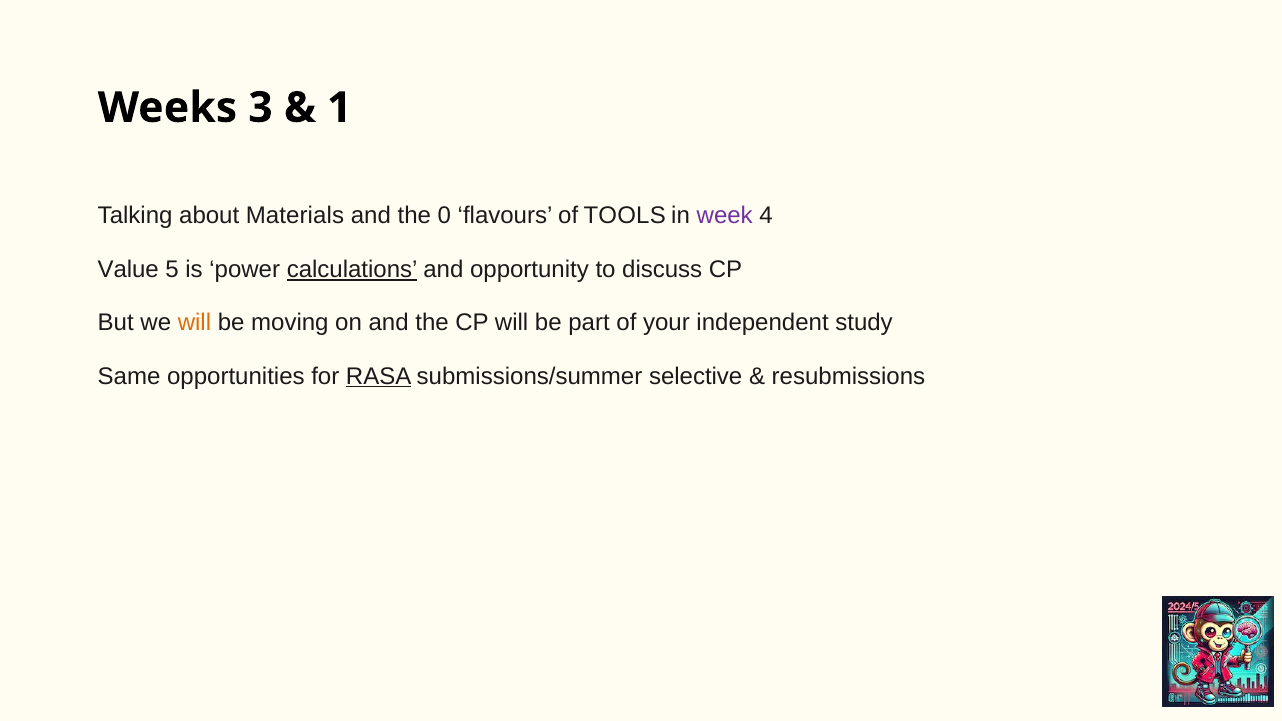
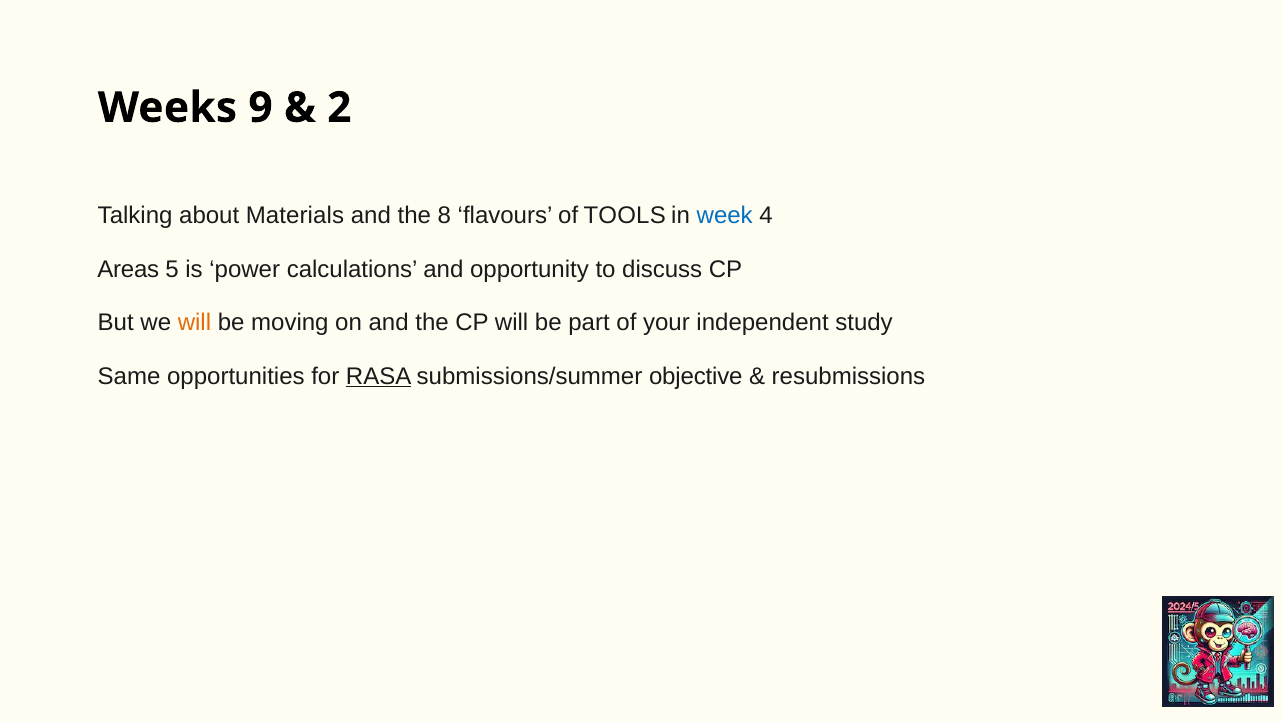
3: 3 -> 9
1: 1 -> 2
0: 0 -> 8
week colour: purple -> blue
Value: Value -> Areas
calculations underline: present -> none
selective: selective -> objective
